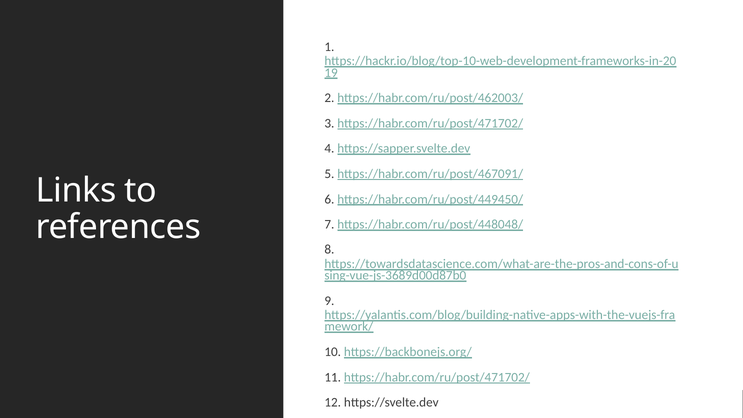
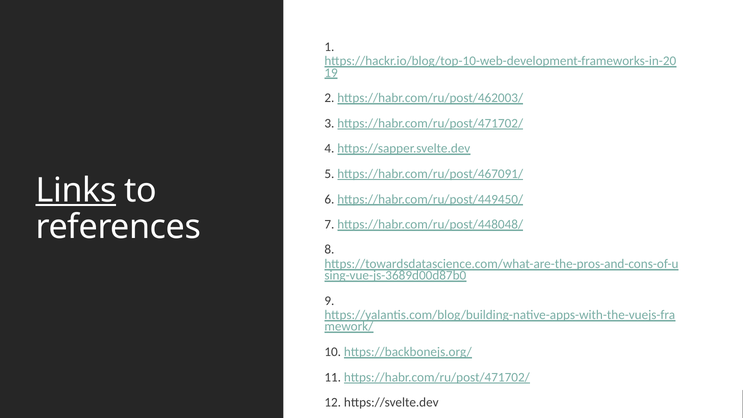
Links underline: none -> present
